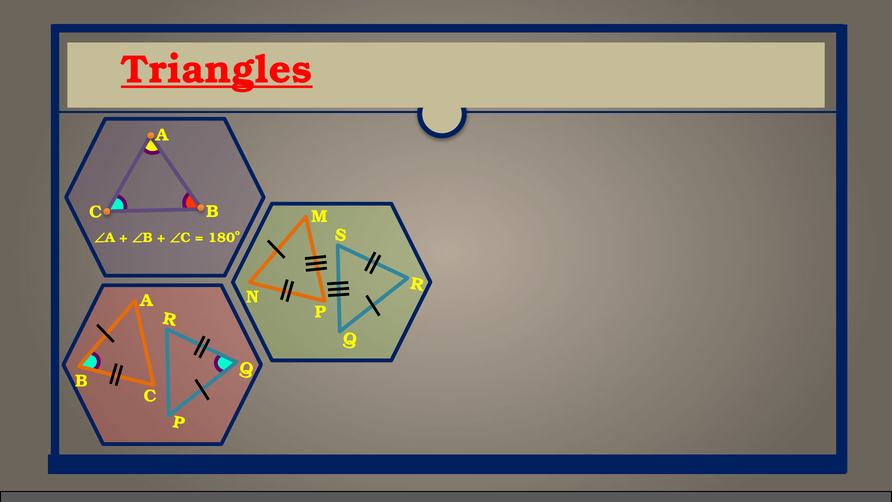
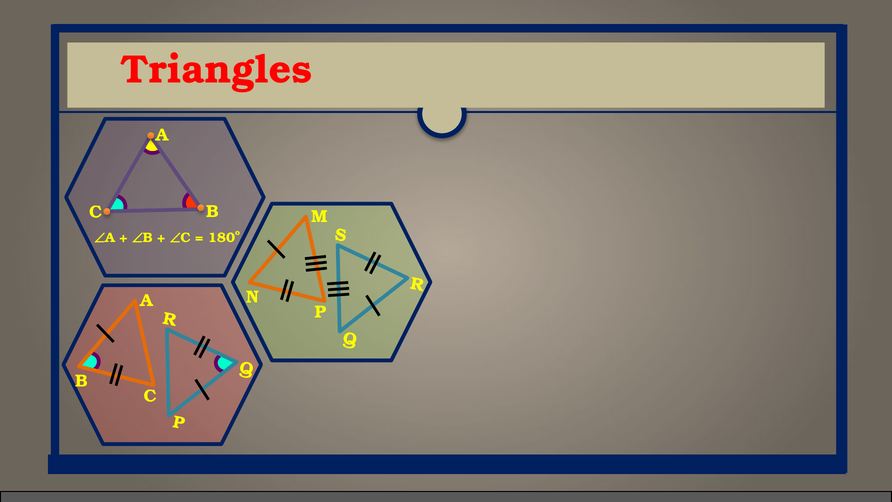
Triangles underline: present -> none
